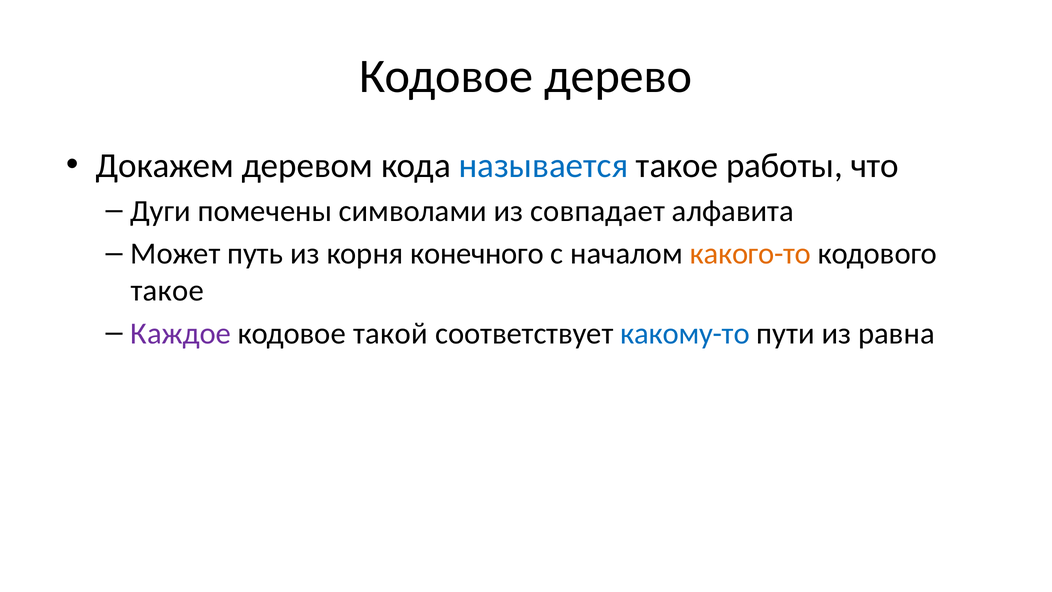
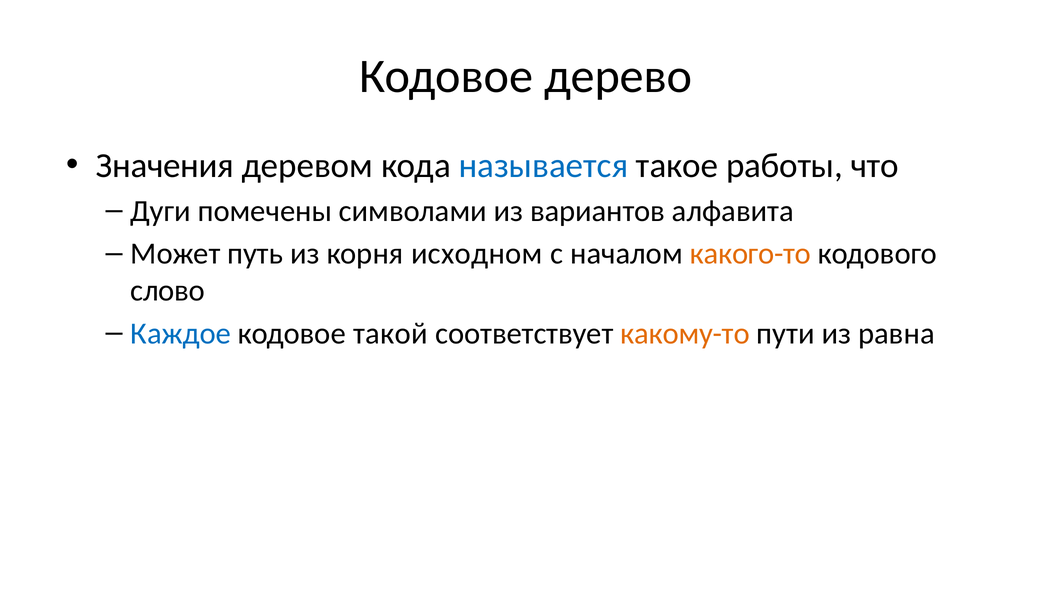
Докажем: Докажем -> Значения
совпадает: совпадает -> вариантов
конечного: конечного -> исходном
такое at (167, 290): такое -> слово
Каждое colour: purple -> blue
какому-то colour: blue -> orange
